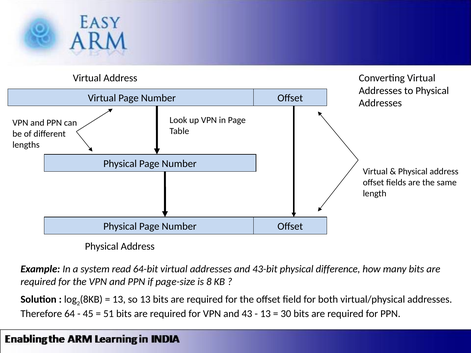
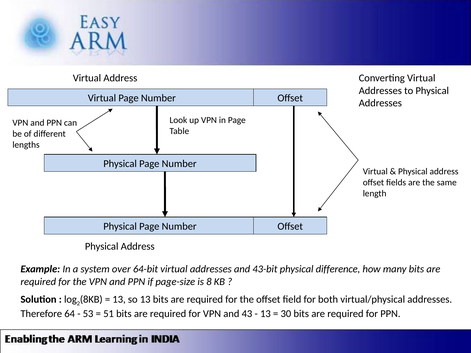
read: read -> over
45: 45 -> 53
